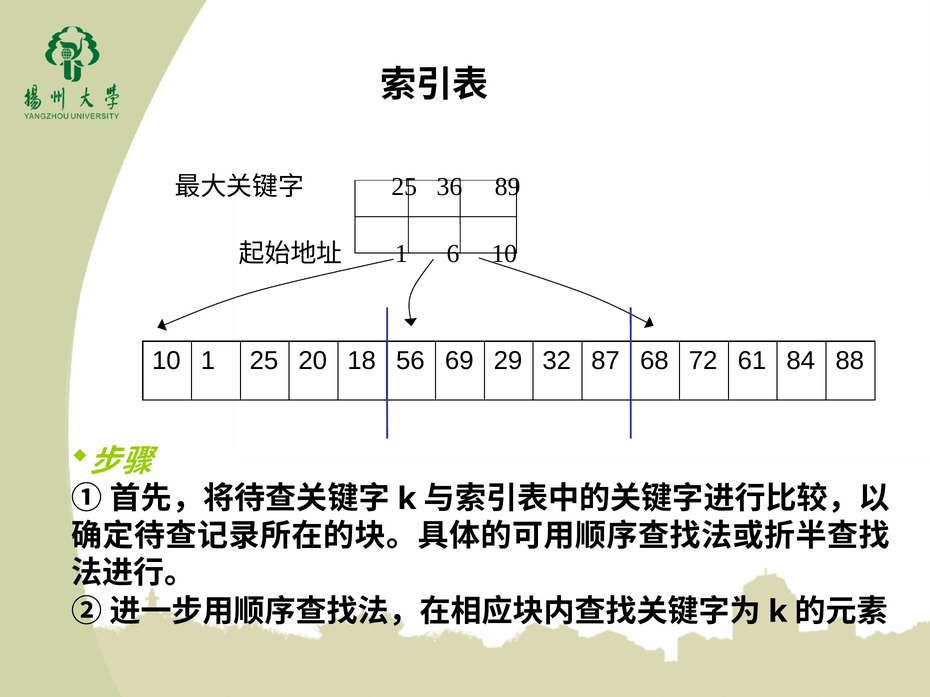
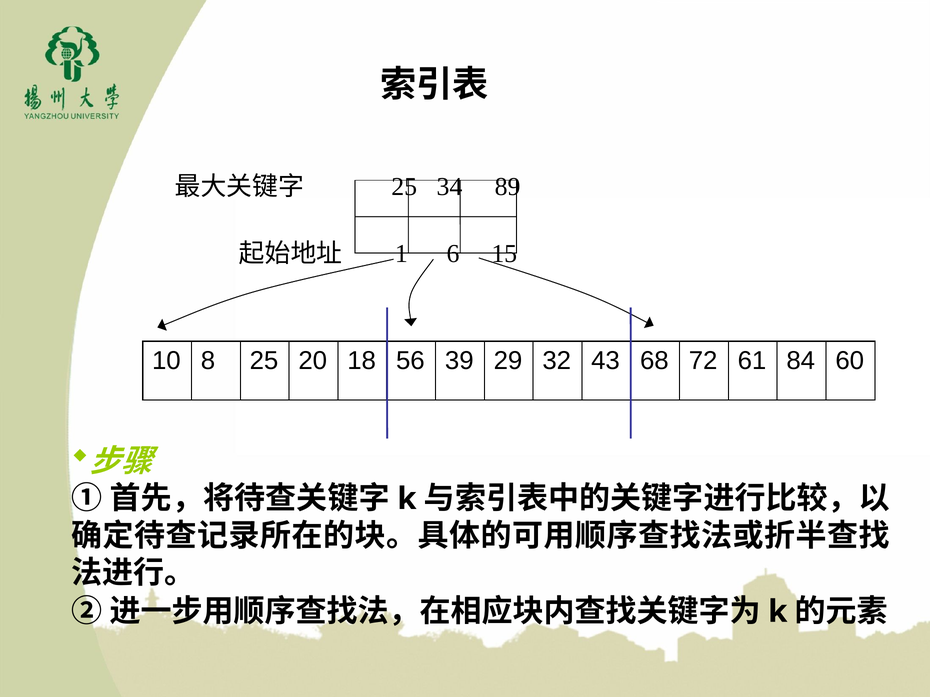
36: 36 -> 34
6 10: 10 -> 15
10 1: 1 -> 8
69: 69 -> 39
87: 87 -> 43
88: 88 -> 60
